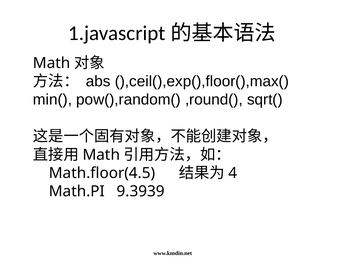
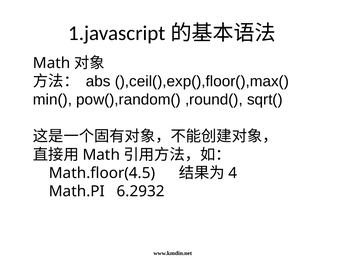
9.3939: 9.3939 -> 6.2932
